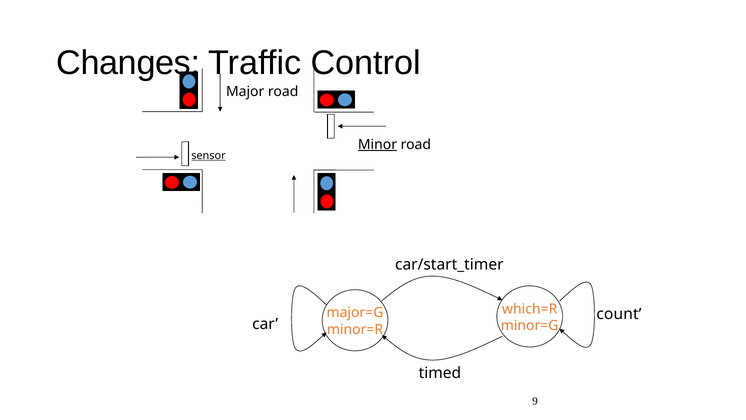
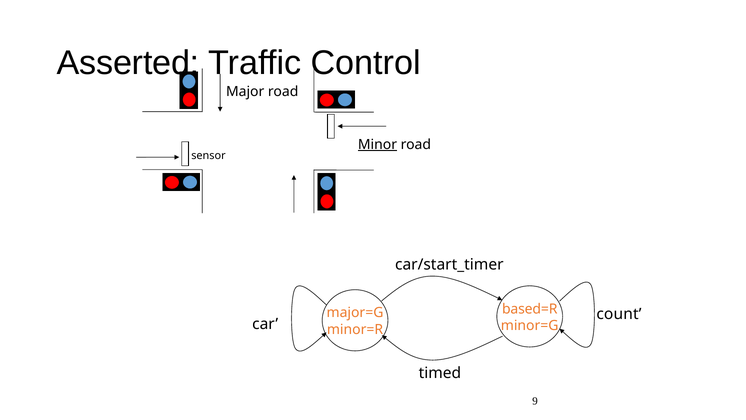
Changes: Changes -> Asserted
sensor underline: present -> none
which=R: which=R -> based=R
